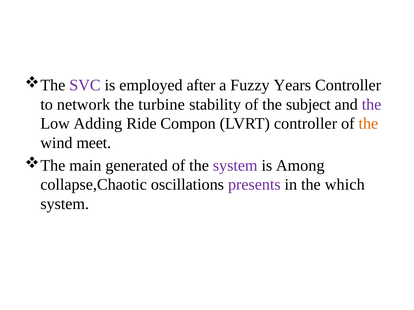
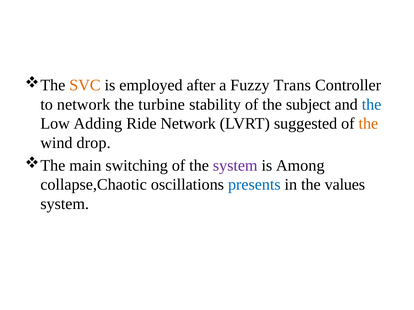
SVC colour: purple -> orange
Years: Years -> Trans
the at (372, 105) colour: purple -> blue
Ride Compon: Compon -> Network
LVRT controller: controller -> suggested
meet: meet -> drop
generated: generated -> switching
presents colour: purple -> blue
which: which -> values
